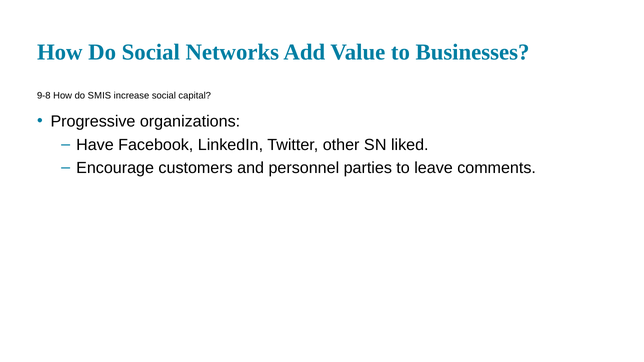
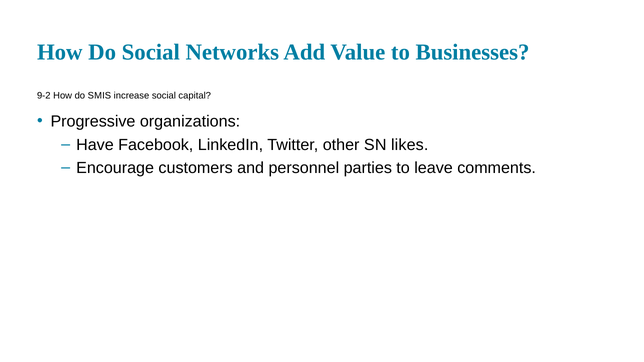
9-8: 9-8 -> 9-2
liked: liked -> likes
